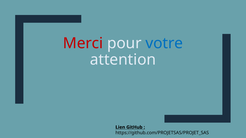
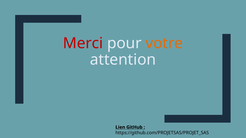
votre colour: blue -> orange
